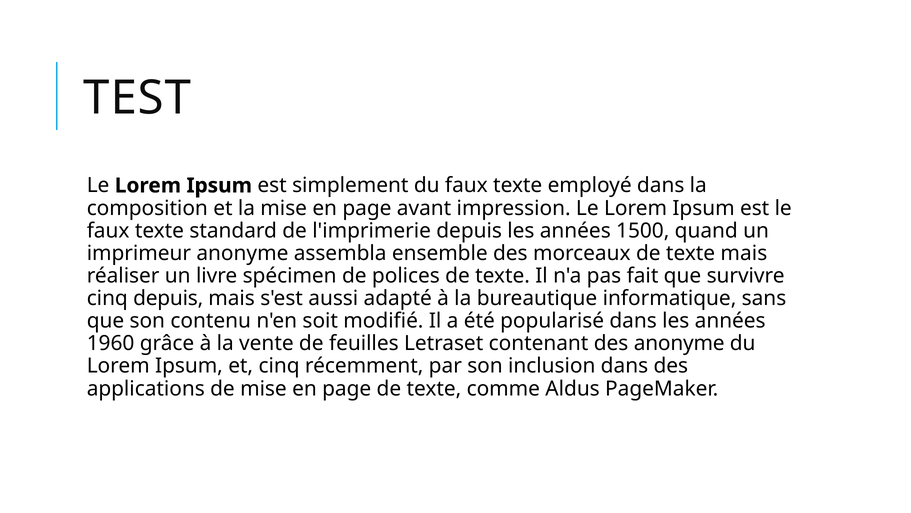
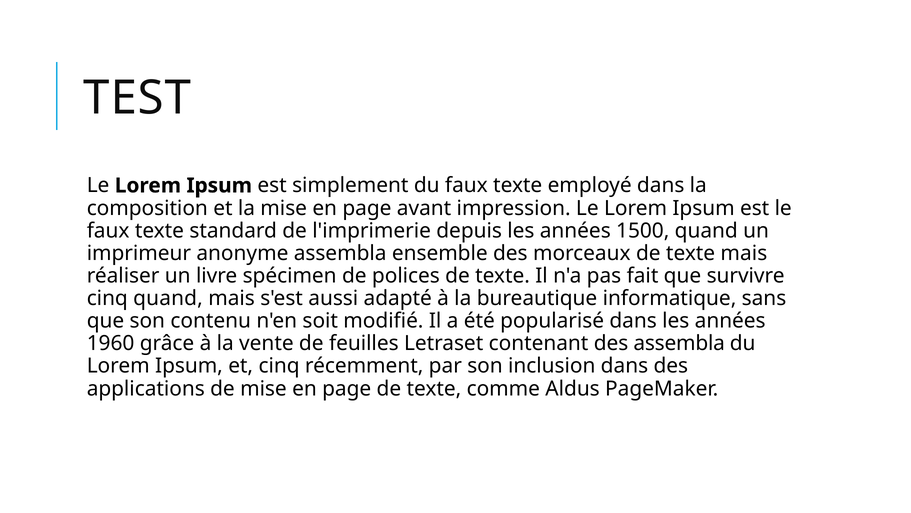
cinq depuis: depuis -> quand
des anonyme: anonyme -> assembla
